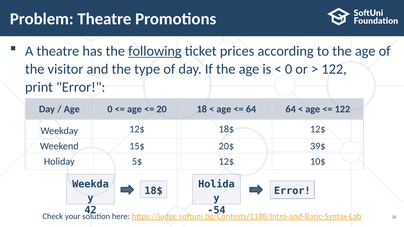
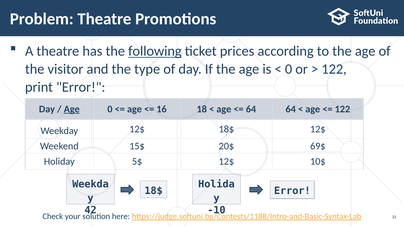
Age at (72, 109) underline: none -> present
20: 20 -> 16
39$: 39$ -> 69$
-54: -54 -> -10
